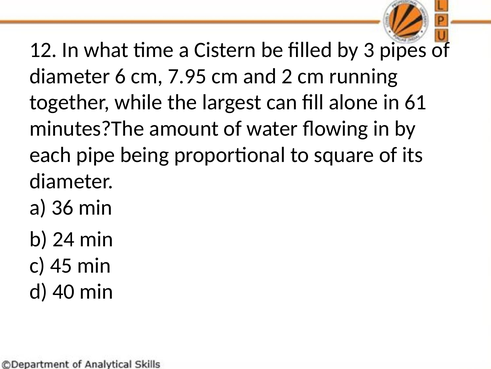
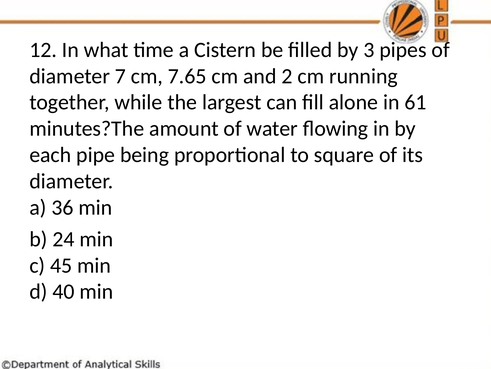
6: 6 -> 7
7.95: 7.95 -> 7.65
